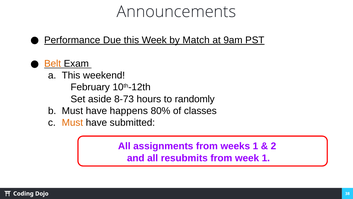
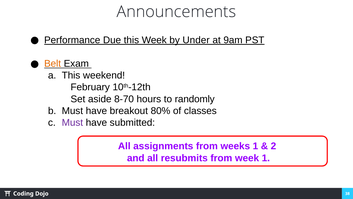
Match: Match -> Under
8-73: 8-73 -> 8-70
happens: happens -> breakout
Must at (72, 122) colour: orange -> purple
